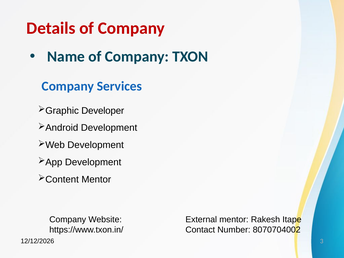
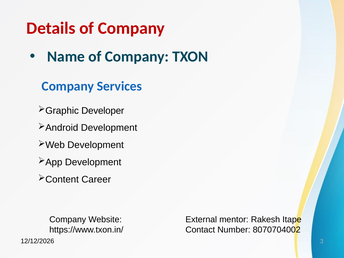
Mentor at (96, 179): Mentor -> Career
